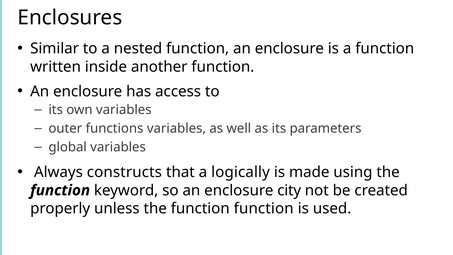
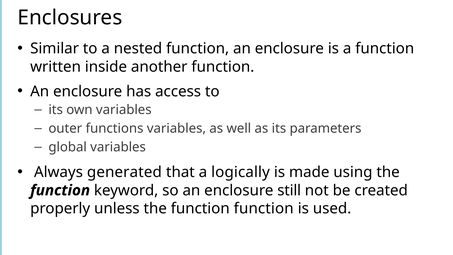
constructs: constructs -> generated
city: city -> still
